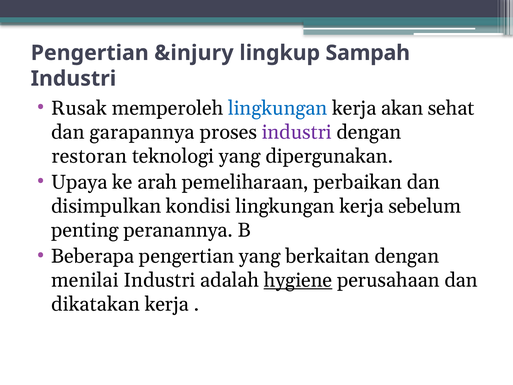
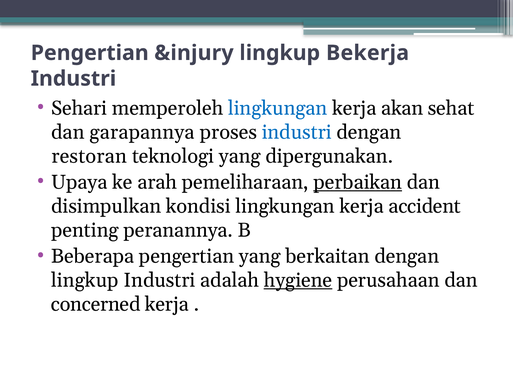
Sampah: Sampah -> Bekerja
Rusak: Rusak -> Sehari
industri at (297, 132) colour: purple -> blue
perbaikan underline: none -> present
sebelum: sebelum -> accident
menilai at (85, 280): menilai -> lingkup
dikatakan: dikatakan -> concerned
